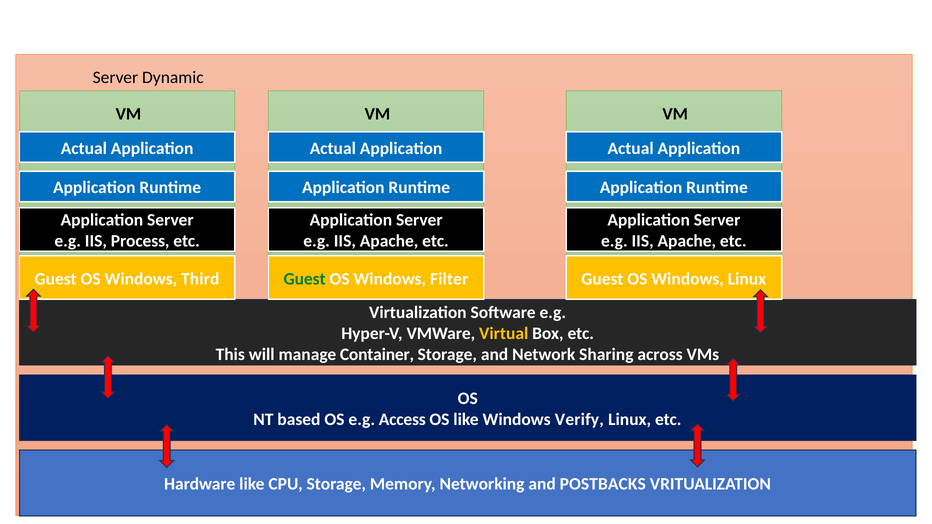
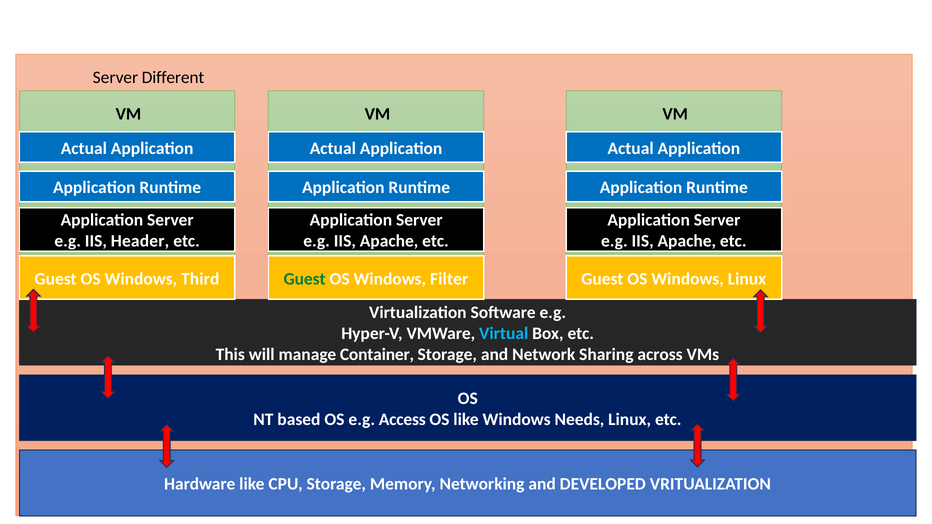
Dynamic: Dynamic -> Different
Process: Process -> Header
Virtual colour: yellow -> light blue
Verify: Verify -> Needs
POSTBACKS: POSTBACKS -> DEVELOPED
